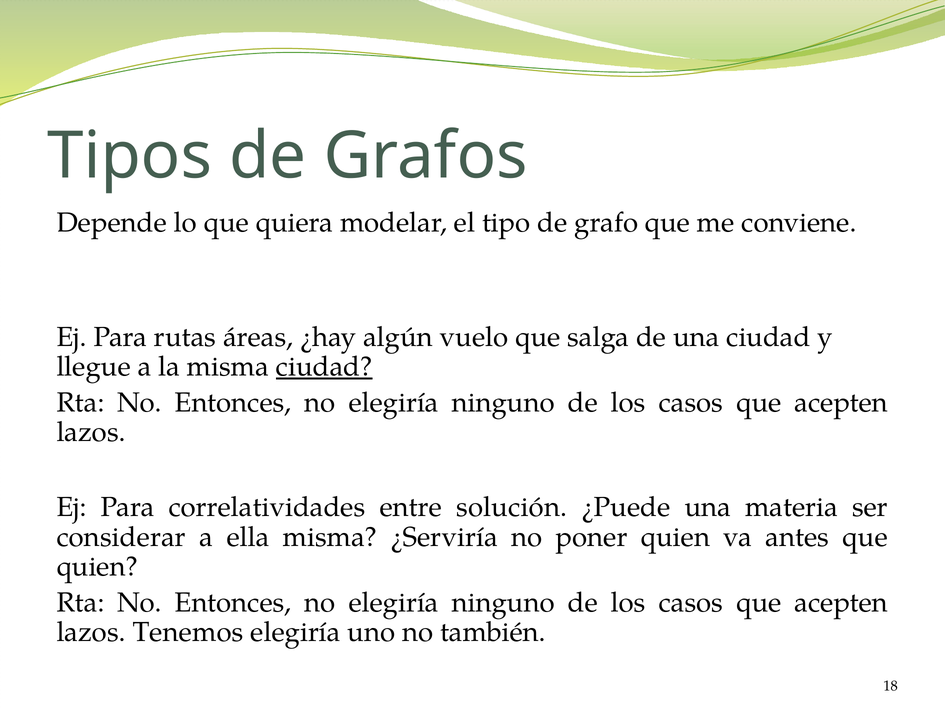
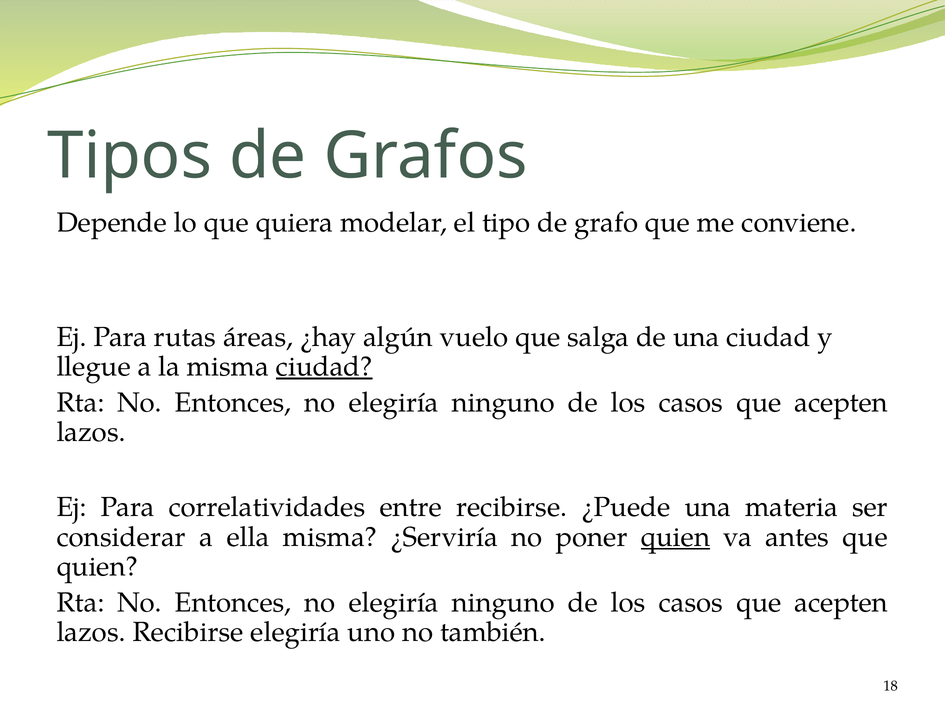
entre solución: solución -> recibirse
quien at (676, 538) underline: none -> present
lazos Tenemos: Tenemos -> Recibirse
